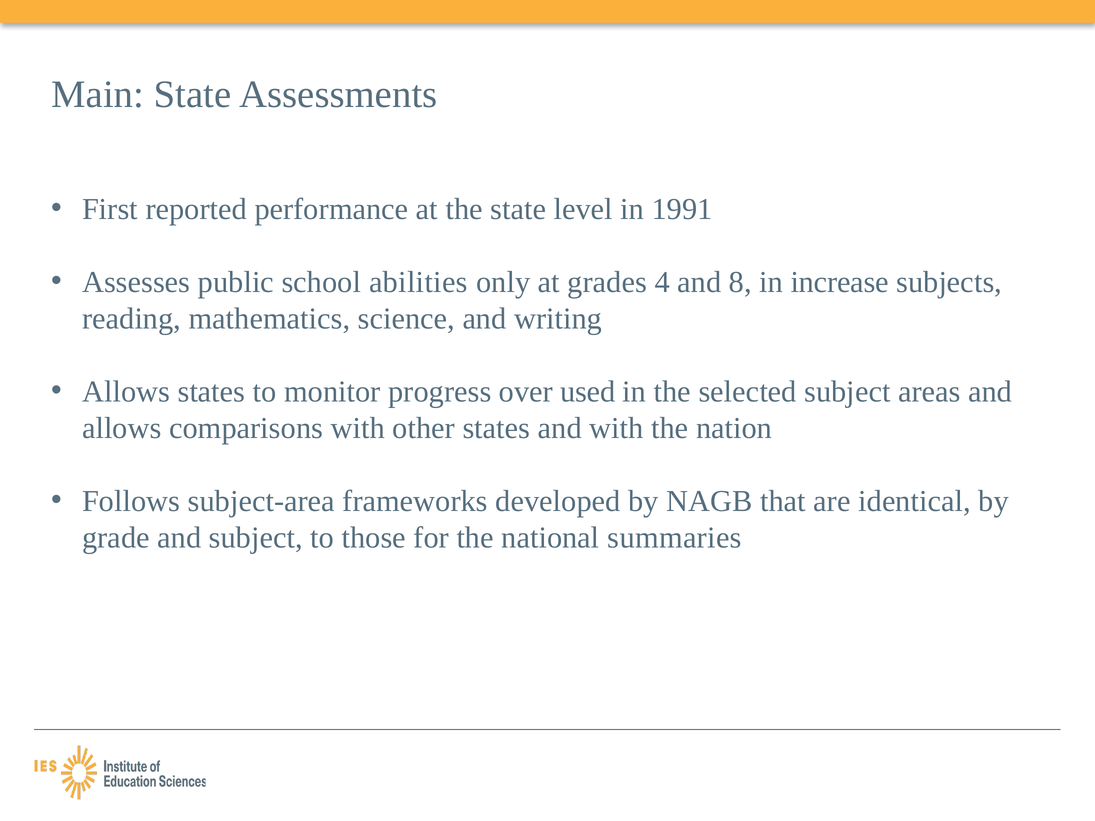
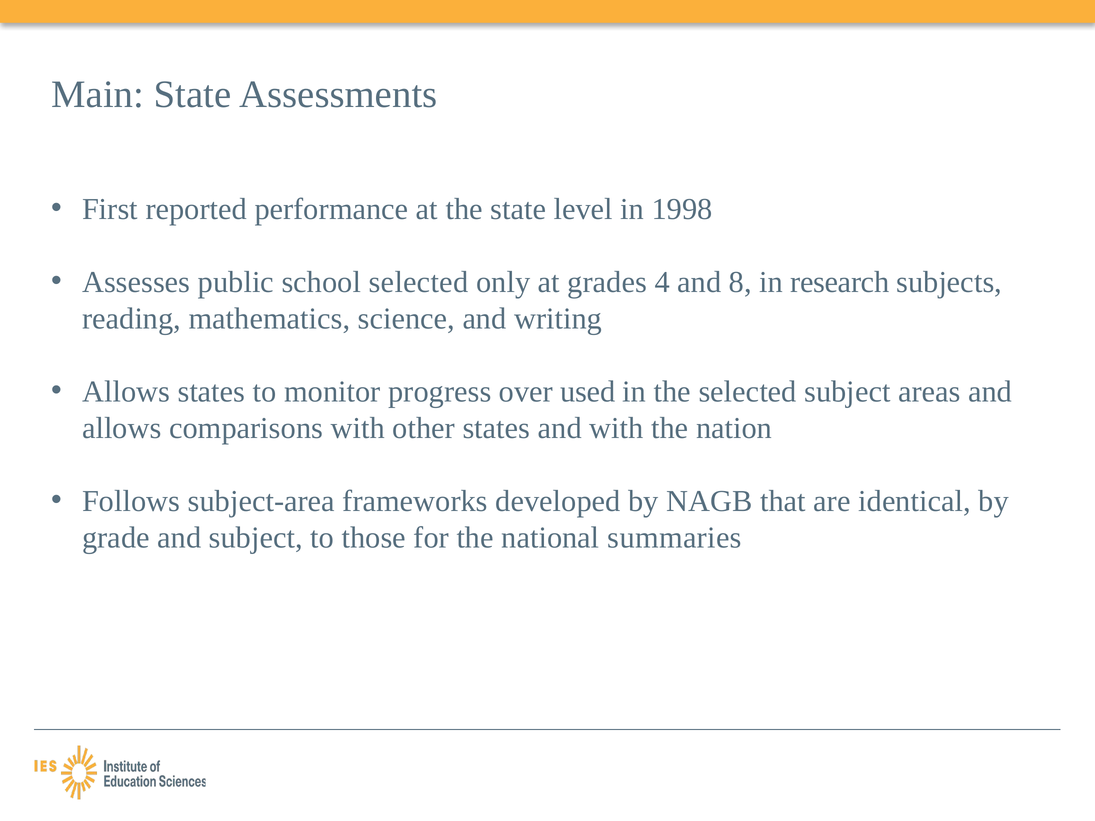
1991: 1991 -> 1998
school abilities: abilities -> selected
increase: increase -> research
